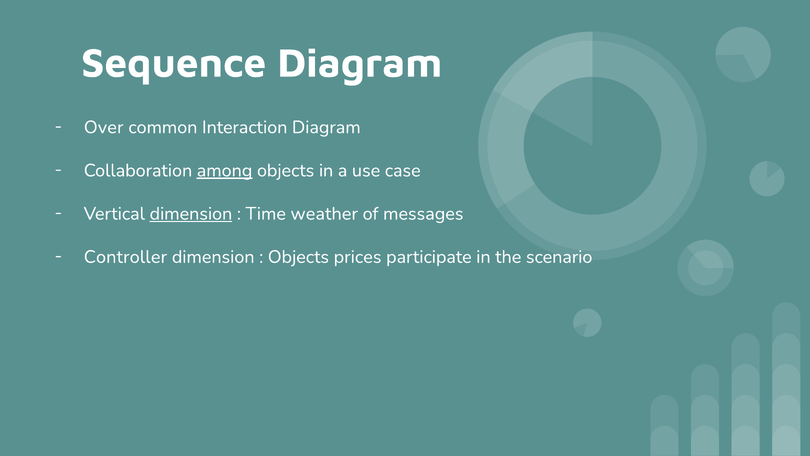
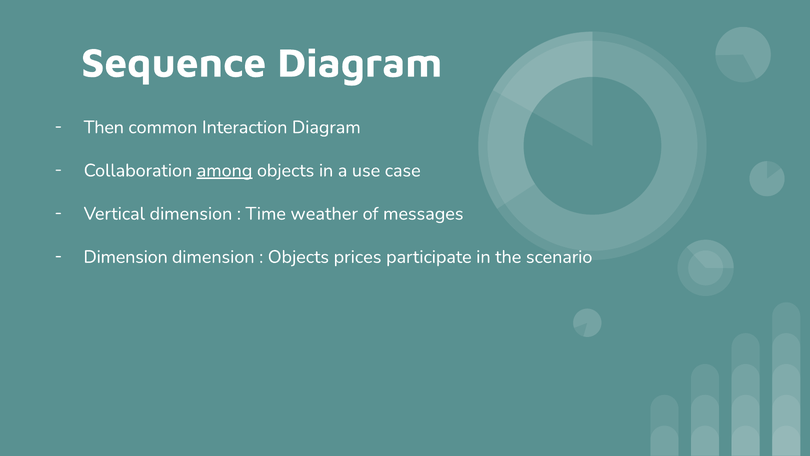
Over: Over -> Then
dimension at (191, 214) underline: present -> none
Controller at (125, 257): Controller -> Dimension
